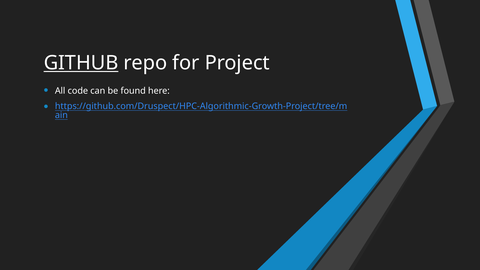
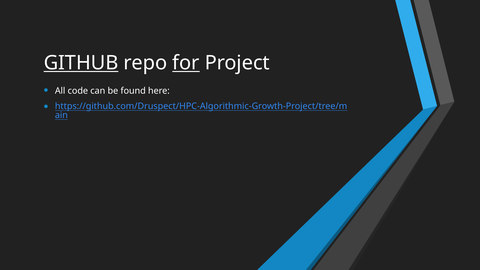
for underline: none -> present
